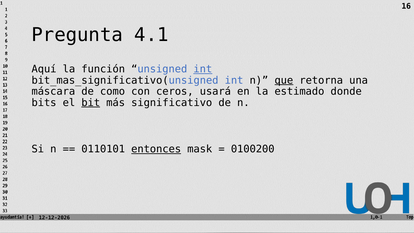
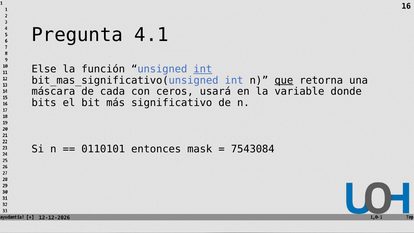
Aquí: Aquí -> Else
como: como -> cada
estimado: estimado -> variable
bit underline: present -> none
entonces underline: present -> none
0100200: 0100200 -> 7543084
